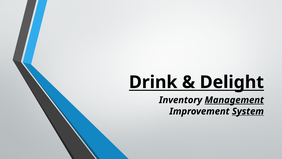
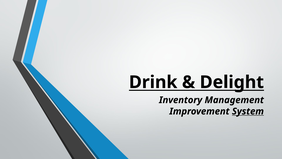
Management underline: present -> none
